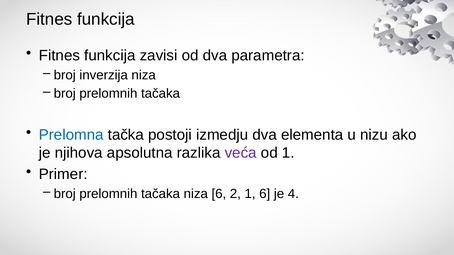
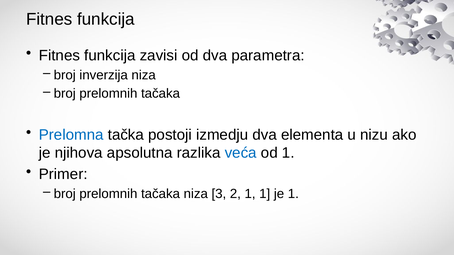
veća colour: purple -> blue
niza 6: 6 -> 3
1 6: 6 -> 1
je 4: 4 -> 1
